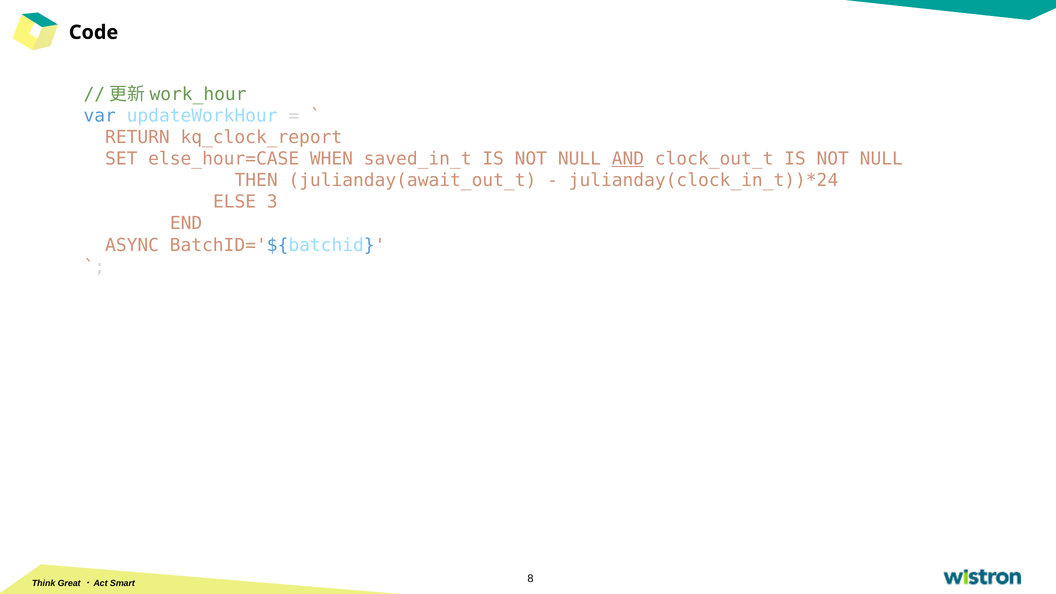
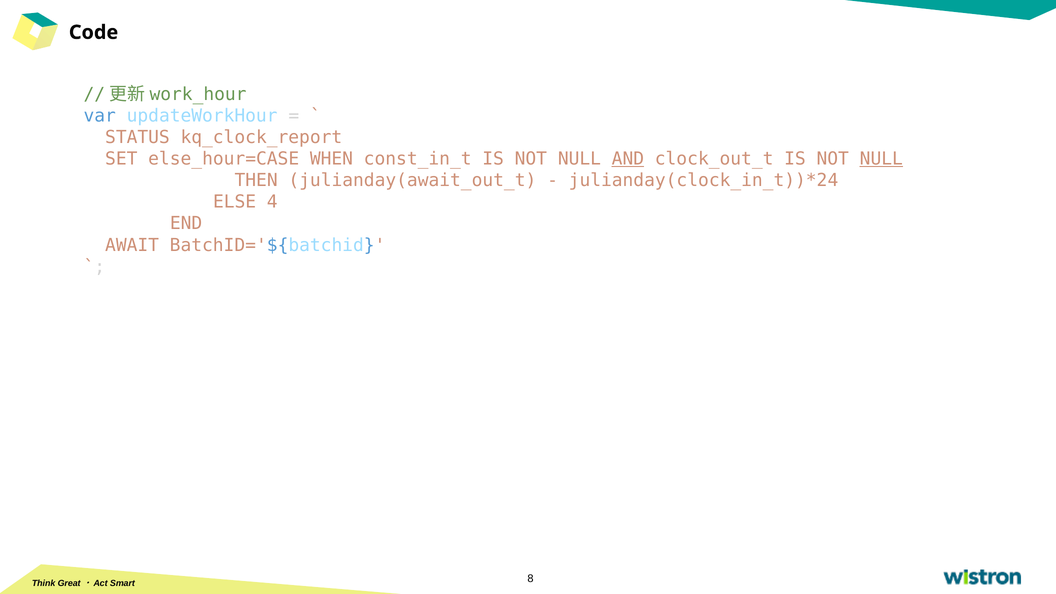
RETURN: RETURN -> STATUS
saved_in_t: saved_in_t -> const_in_t
NULL at (881, 159) underline: none -> present
3: 3 -> 4
ASYNC: ASYNC -> AWAIT
